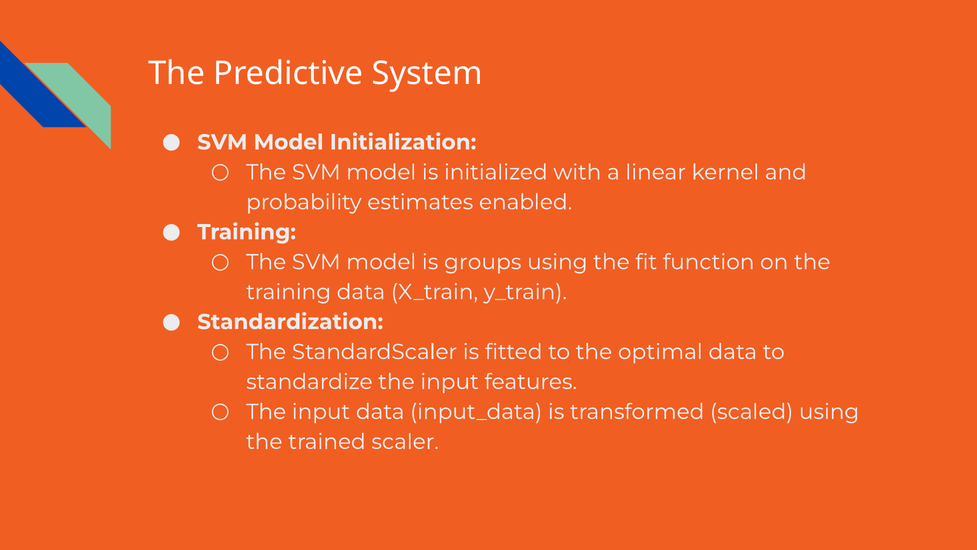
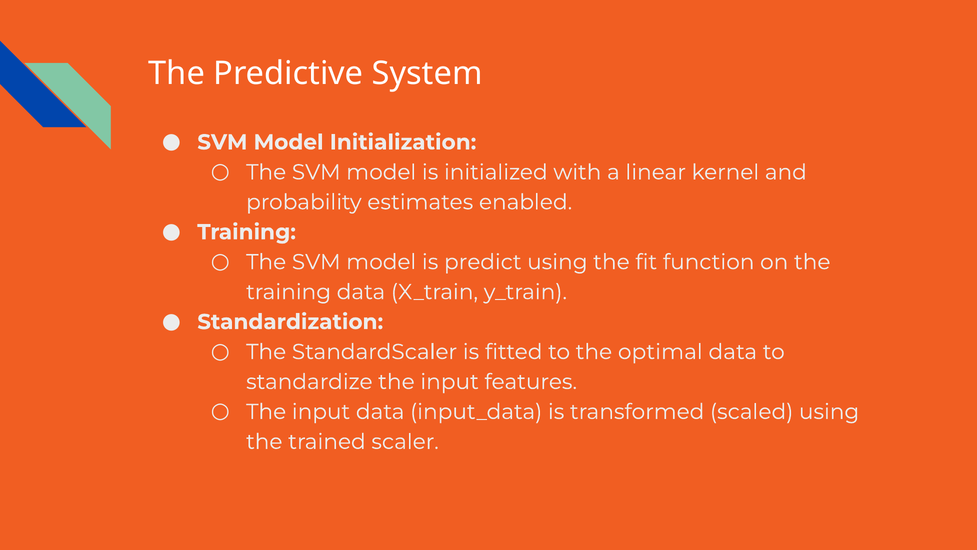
groups: groups -> predict
